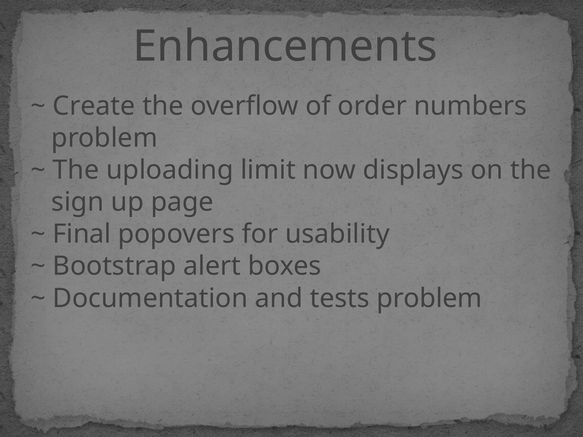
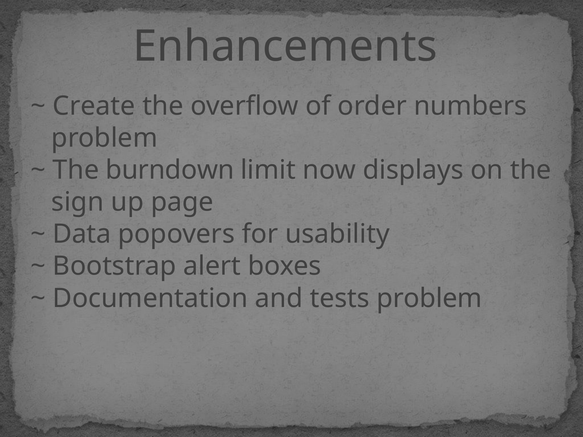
uploading: uploading -> burndown
Final: Final -> Data
